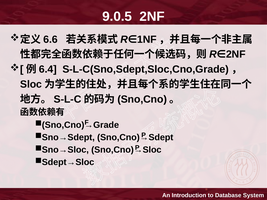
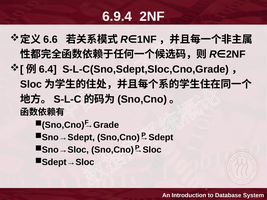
9.0.5: 9.0.5 -> 6.9.4
